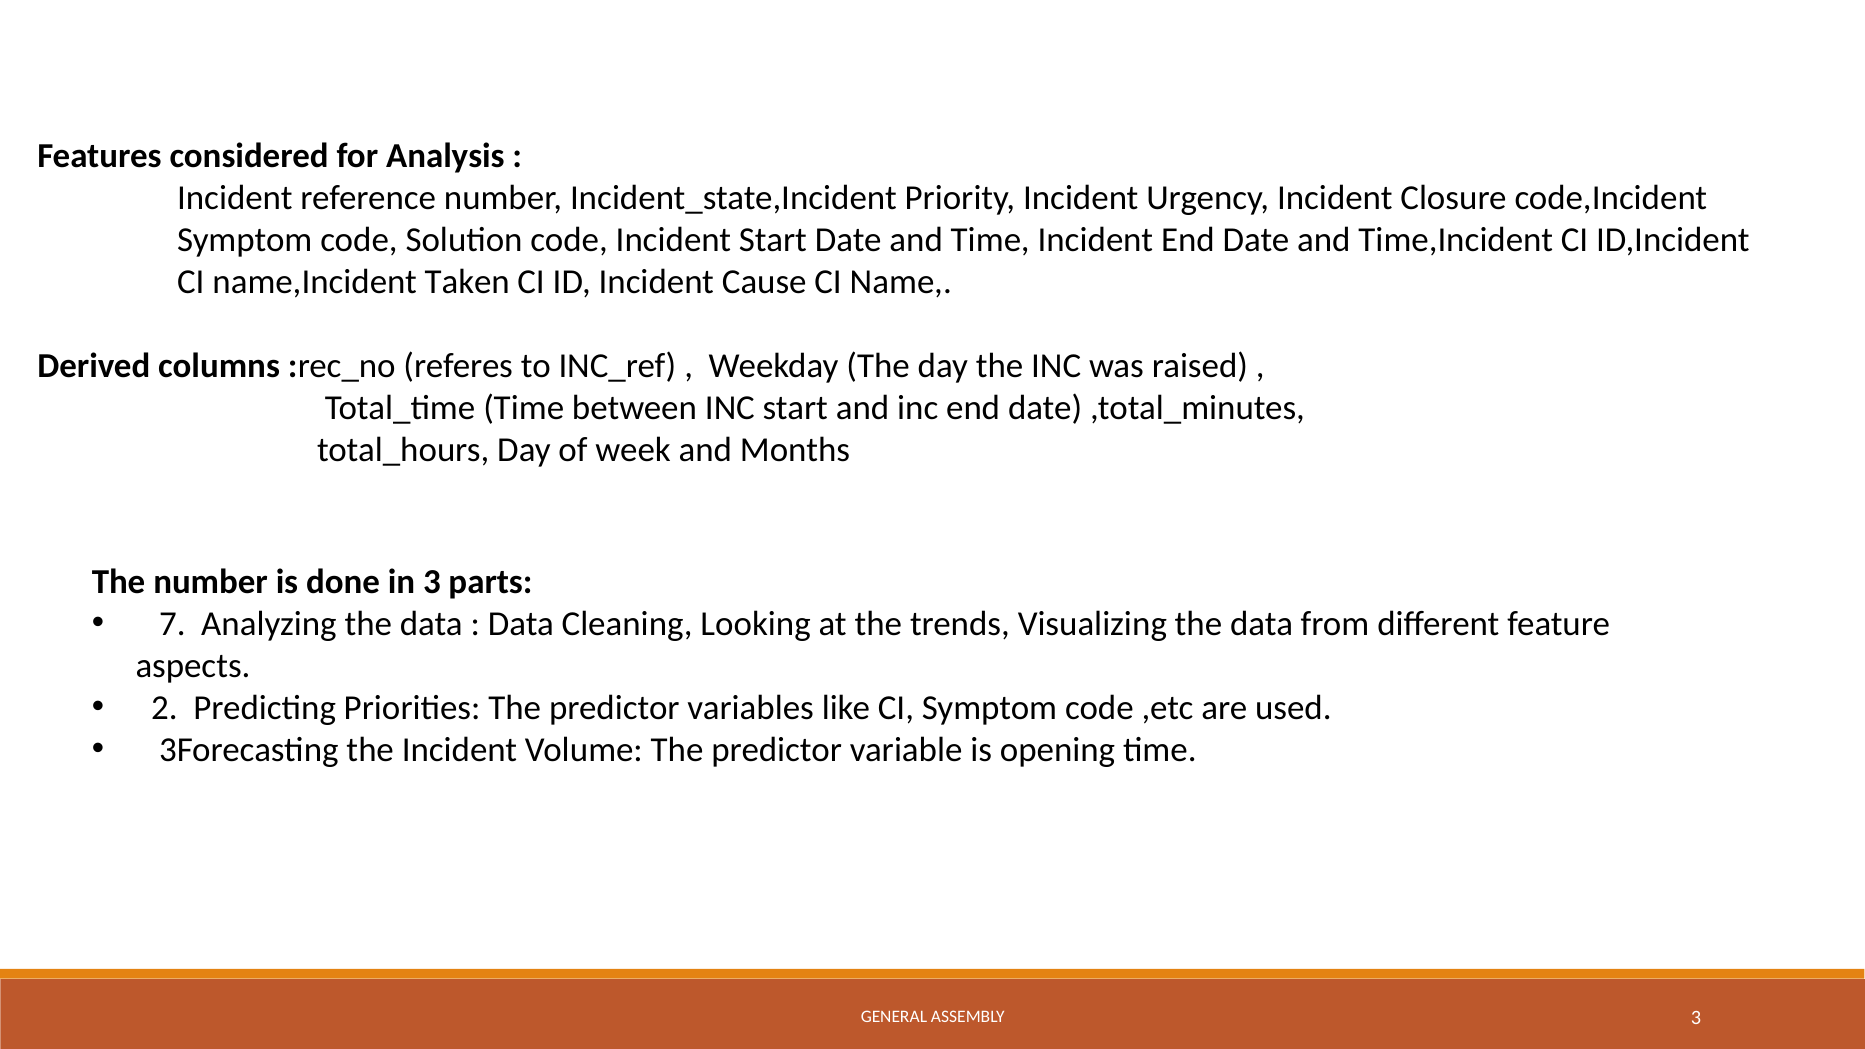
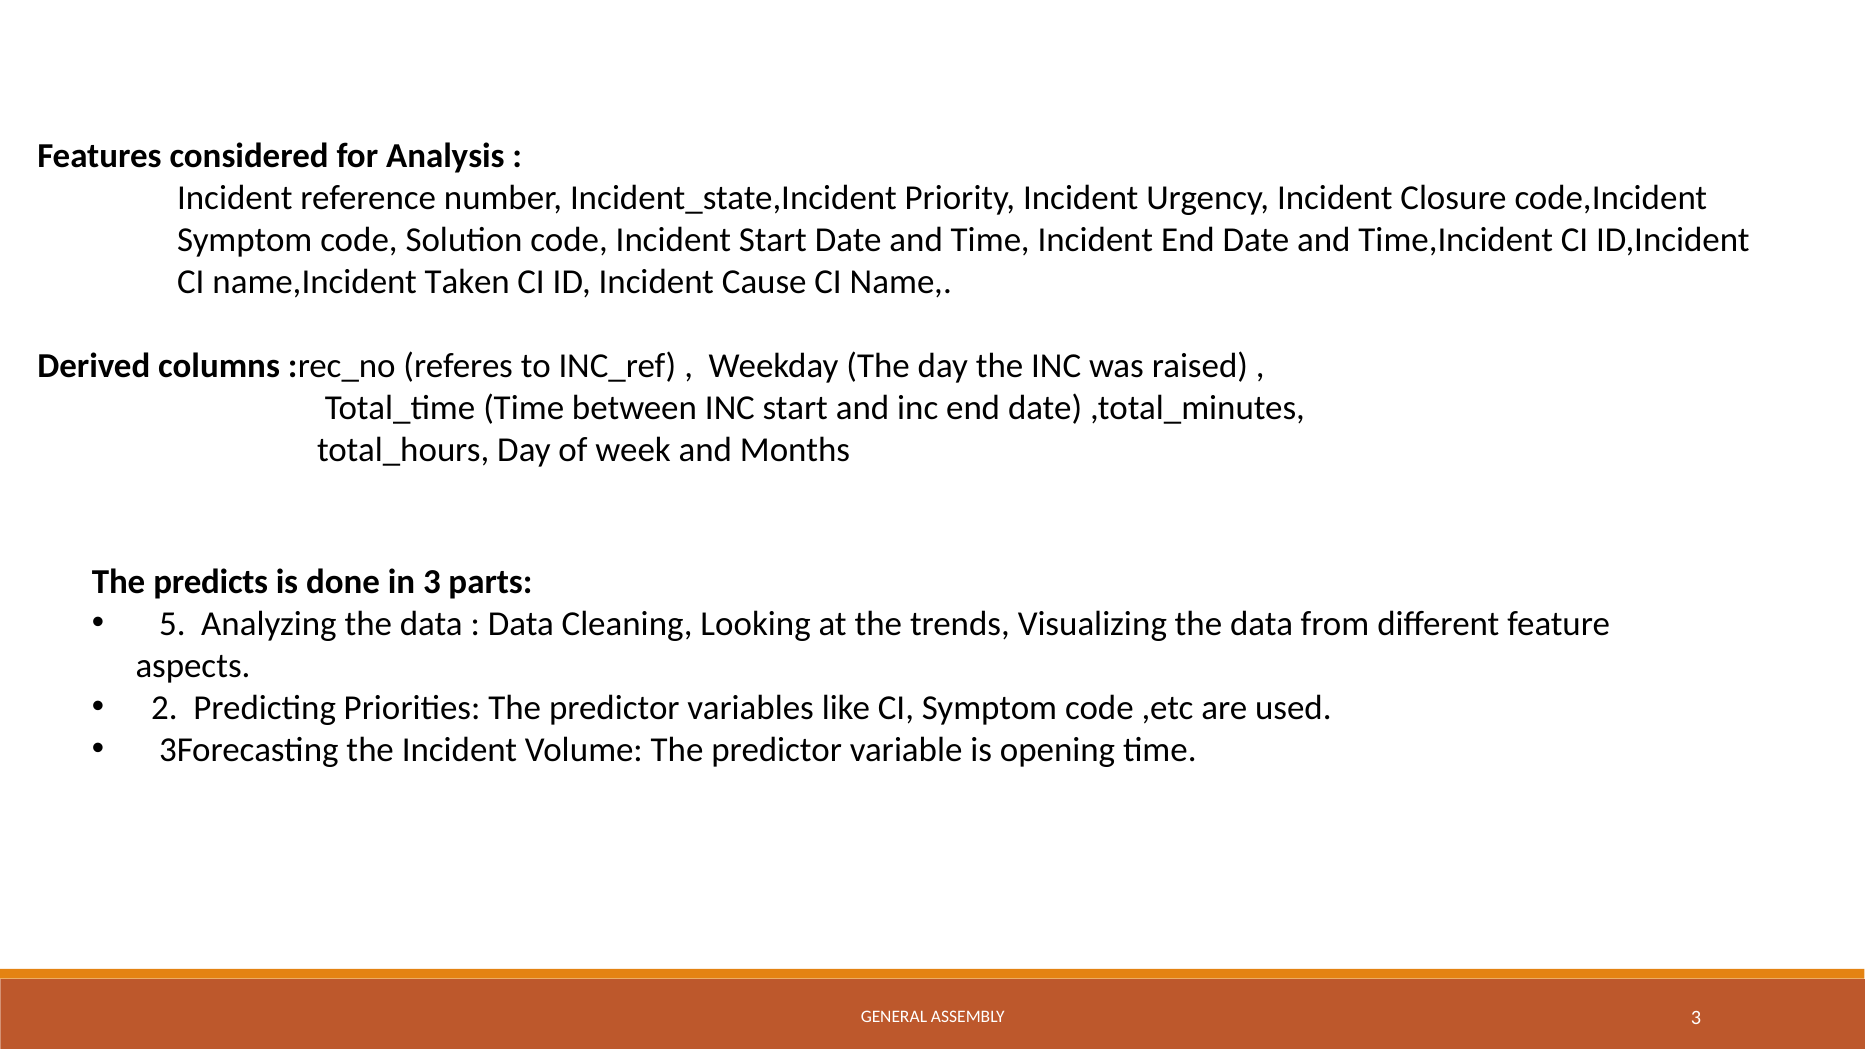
The number: number -> predicts
7: 7 -> 5
